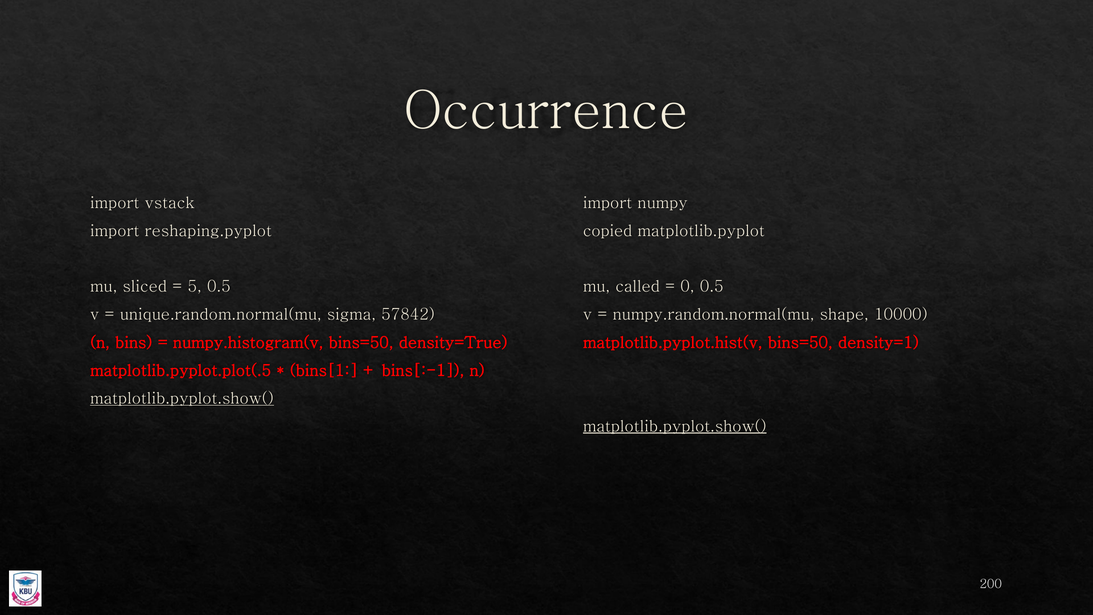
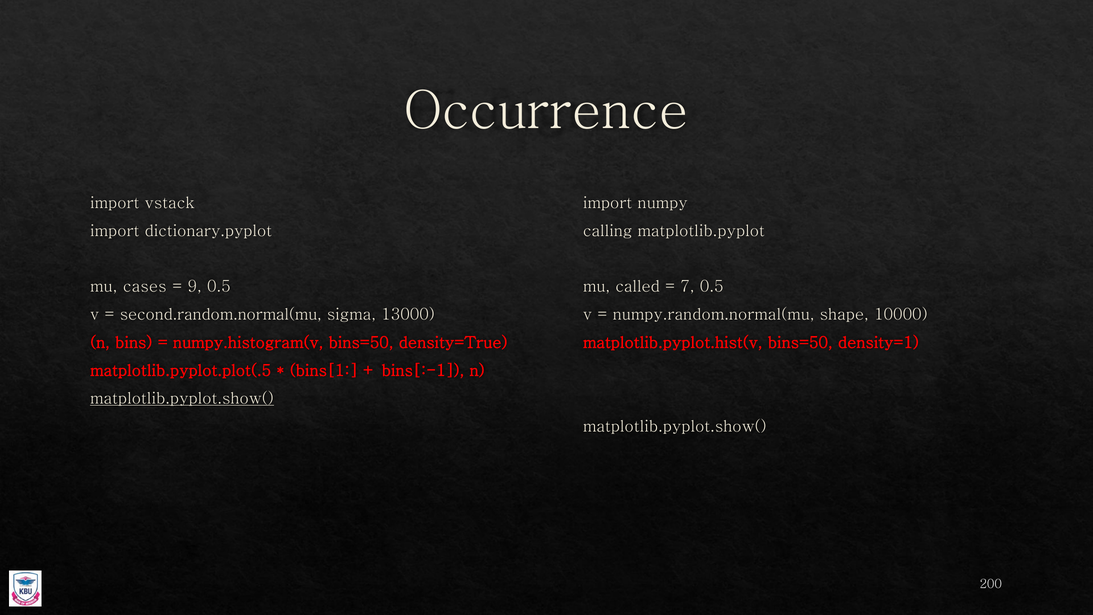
reshaping.pyplot: reshaping.pyplot -> dictionary.pyplot
copied: copied -> calling
sliced: sliced -> cases
5: 5 -> 9
0: 0 -> 7
unique.random.normal(mu: unique.random.normal(mu -> second.random.normal(mu
57842: 57842 -> 13000
matplotlib.pyplot.show( at (675, 426) underline: present -> none
